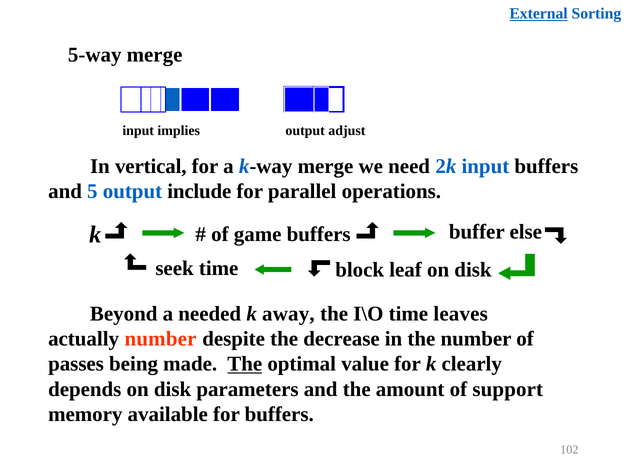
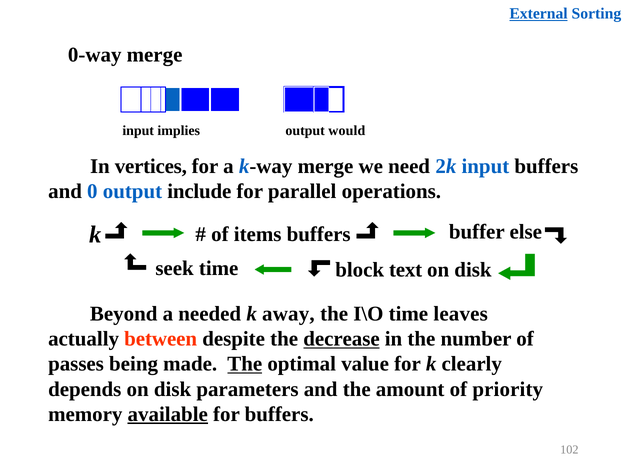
5-way: 5-way -> 0-way
adjust: adjust -> would
vertical: vertical -> vertices
5: 5 -> 0
game: game -> items
leaf: leaf -> text
actually number: number -> between
decrease underline: none -> present
support: support -> priority
available underline: none -> present
